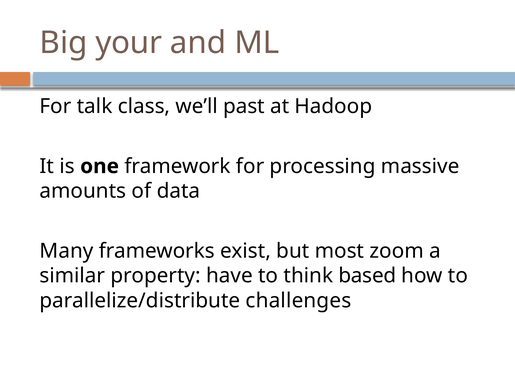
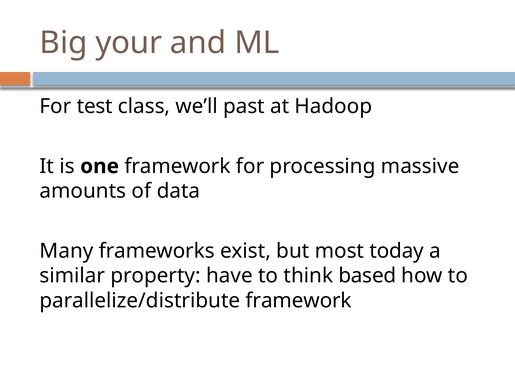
talk: talk -> test
zoom: zoom -> today
parallelize/distribute challenges: challenges -> framework
